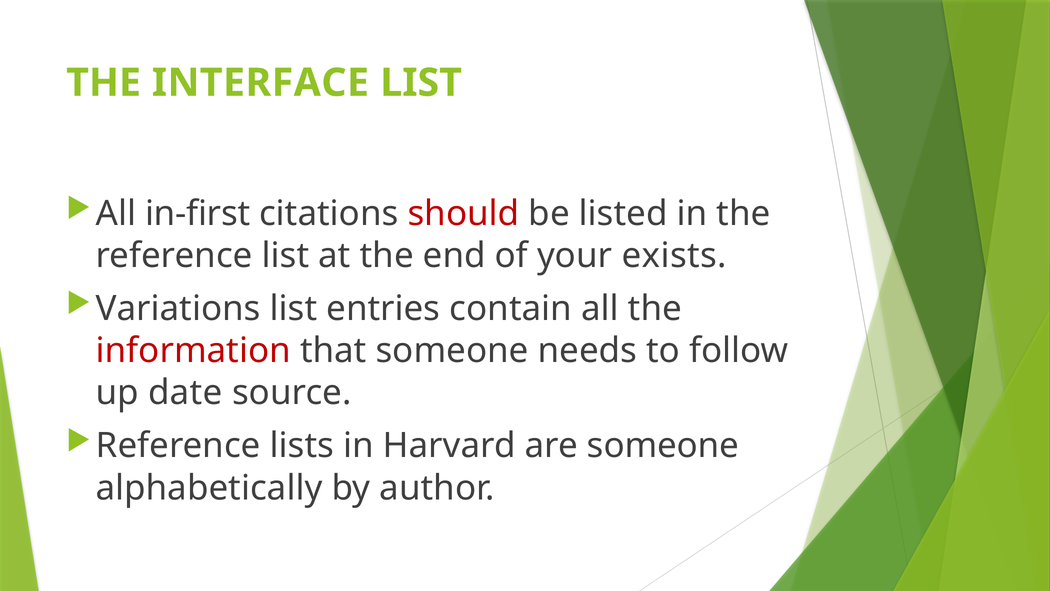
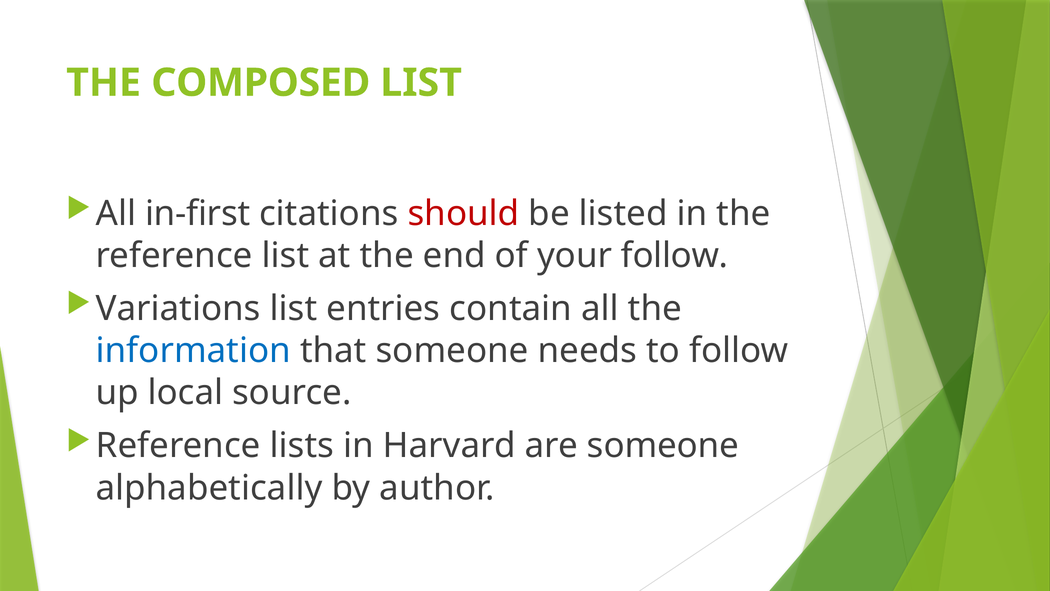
INTERFACE: INTERFACE -> COMPOSED
your exists: exists -> follow
information colour: red -> blue
date: date -> local
